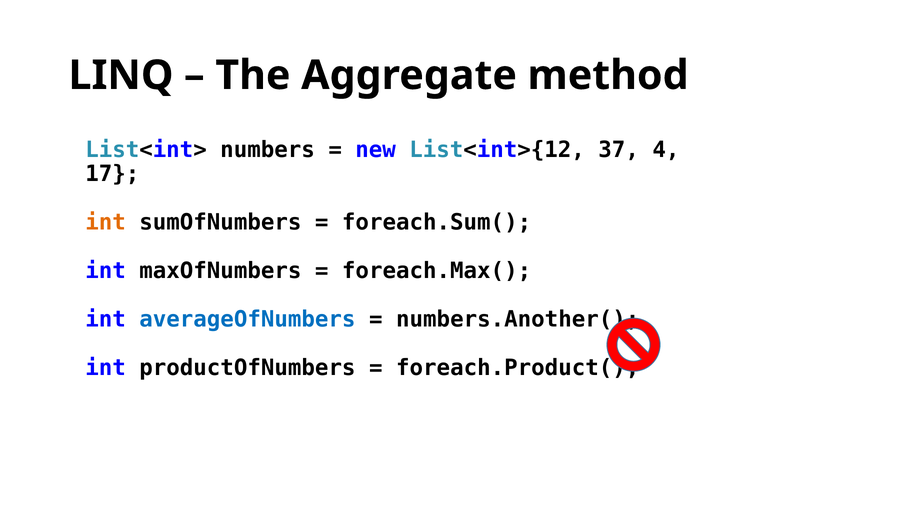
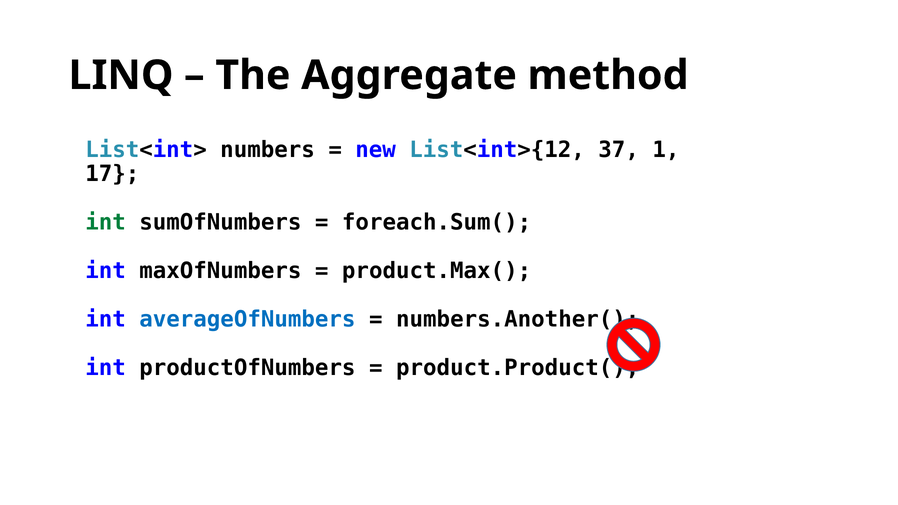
4: 4 -> 1
int at (106, 223) colour: orange -> green
foreach.Max(: foreach.Max( -> product.Max(
foreach.Product(: foreach.Product( -> product.Product(
